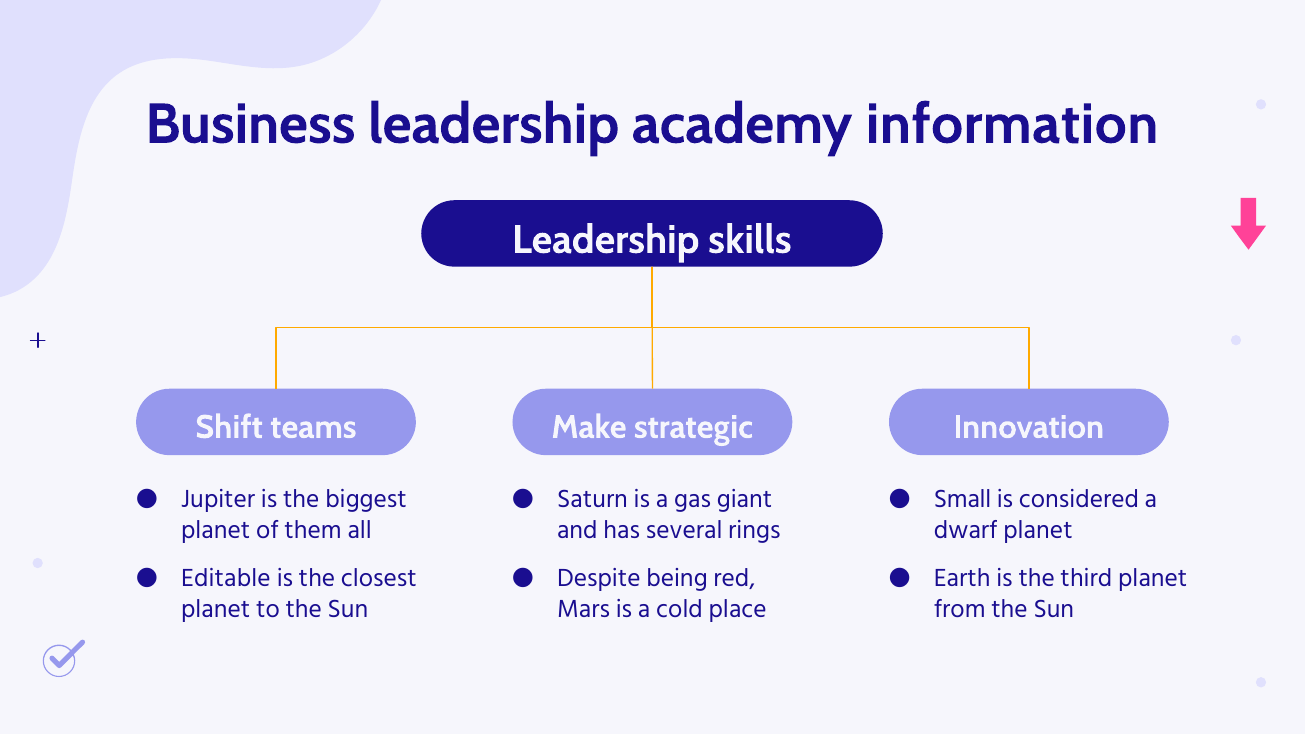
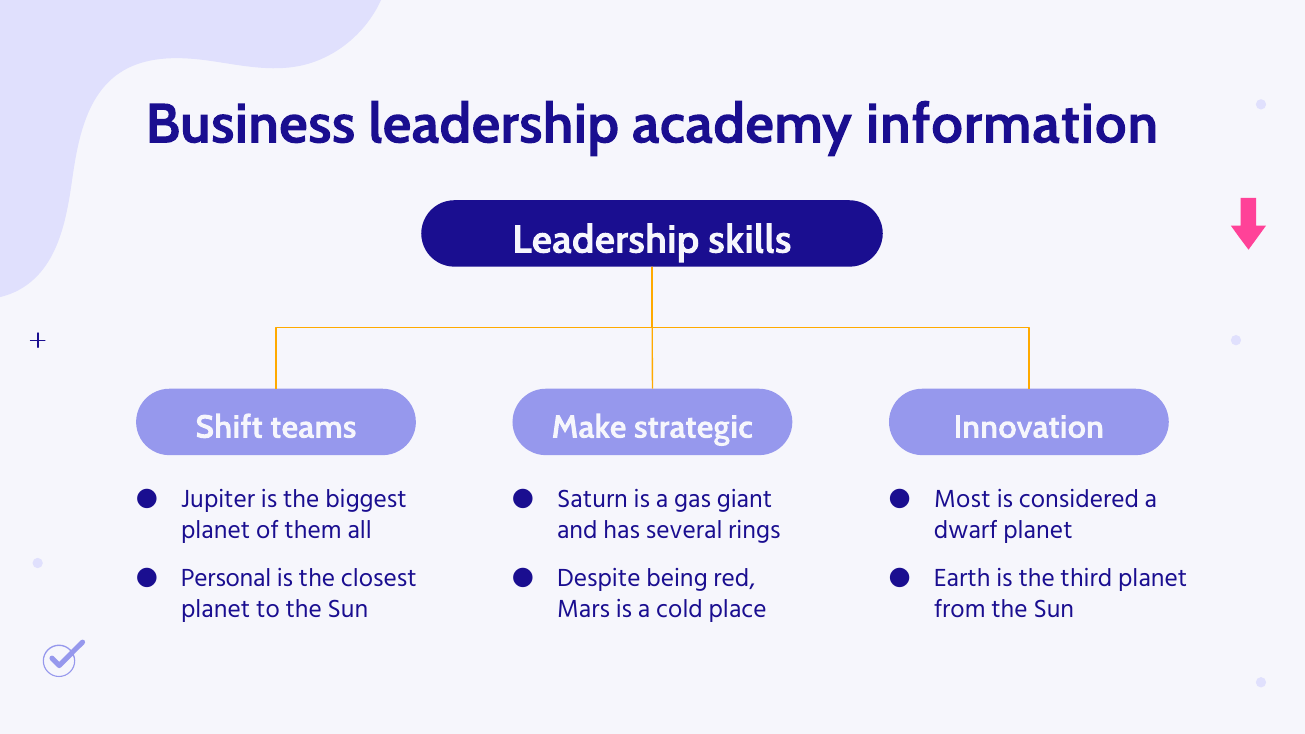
Small: Small -> Most
Editable: Editable -> Personal
